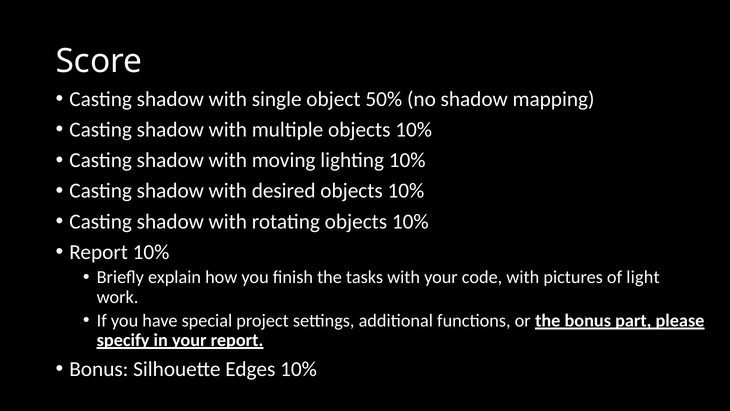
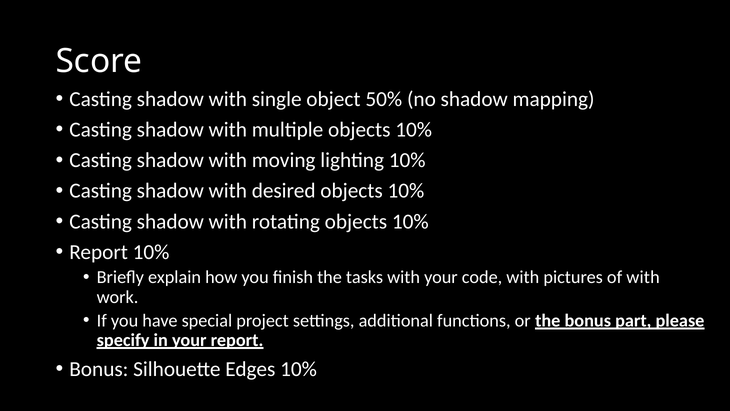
of light: light -> with
